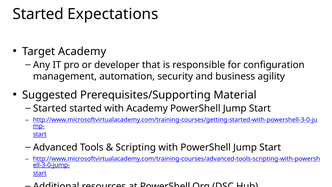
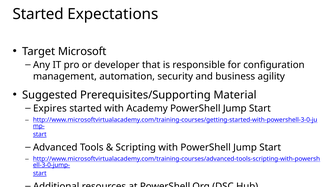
Target Academy: Academy -> Microsoft
Started at (50, 108): Started -> Expires
